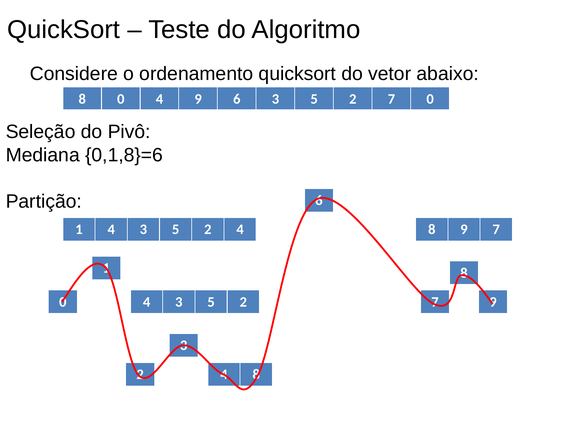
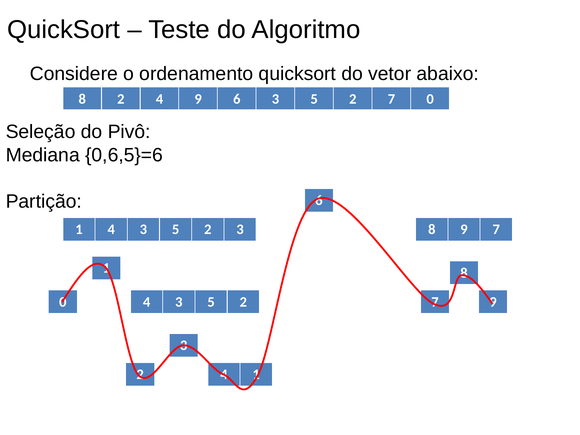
8 0: 0 -> 2
0,1,8}=6: 0,1,8}=6 -> 0,6,5}=6
5 2 4: 4 -> 3
4 8: 8 -> 1
